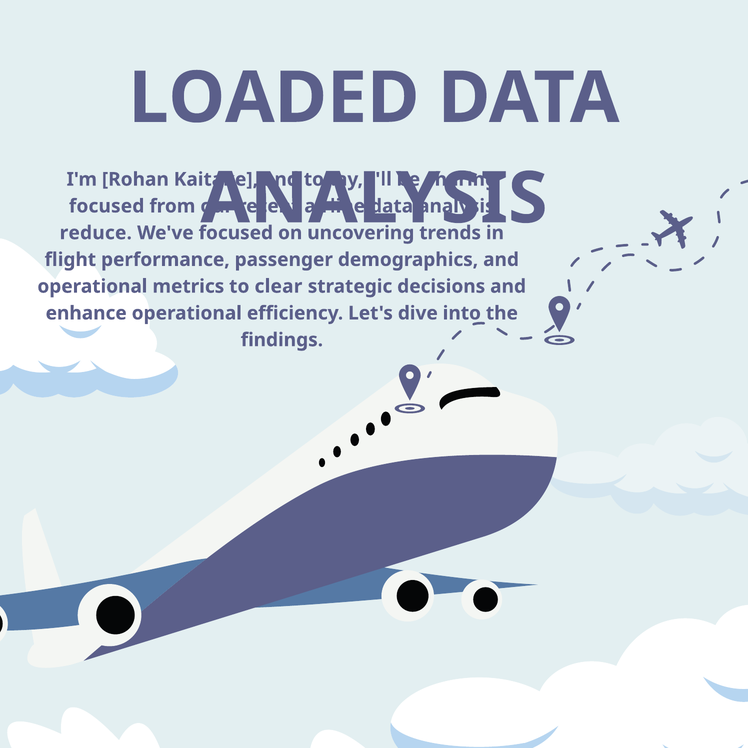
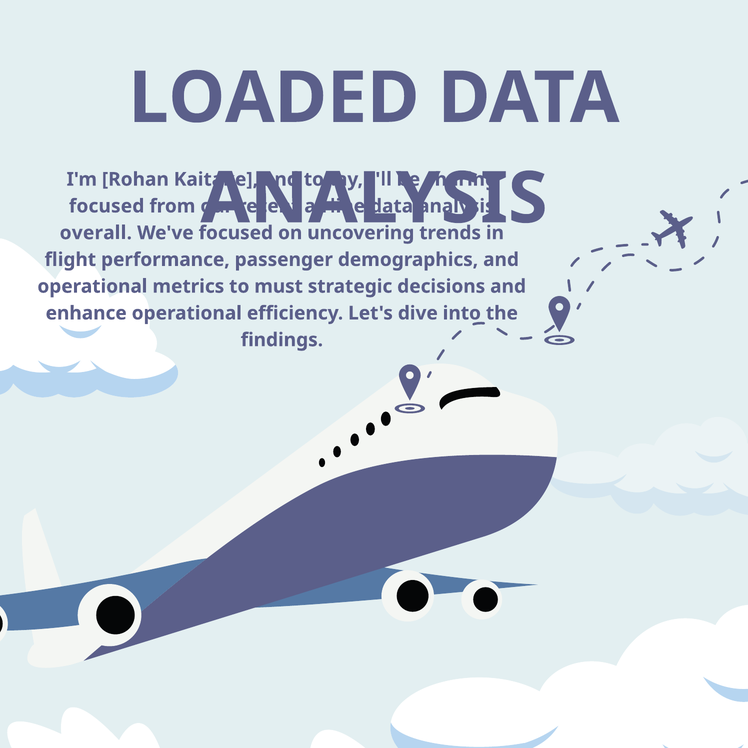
reduce: reduce -> overall
clear: clear -> must
